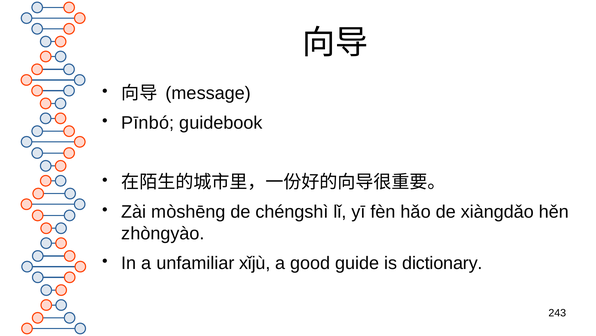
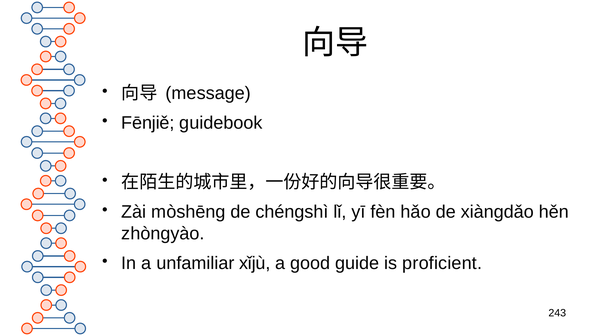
Pīnbó: Pīnbó -> Fēnjiě
dictionary: dictionary -> proficient
